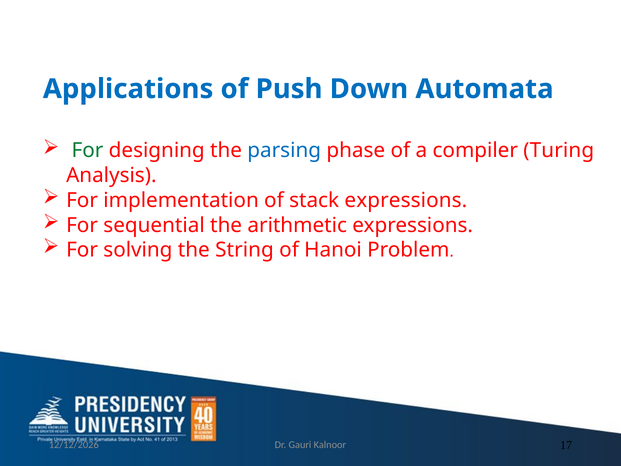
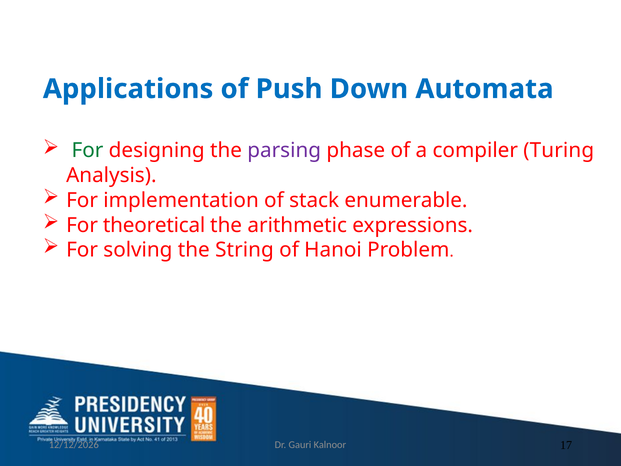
parsing colour: blue -> purple
stack expressions: expressions -> enumerable
sequential: sequential -> theoretical
